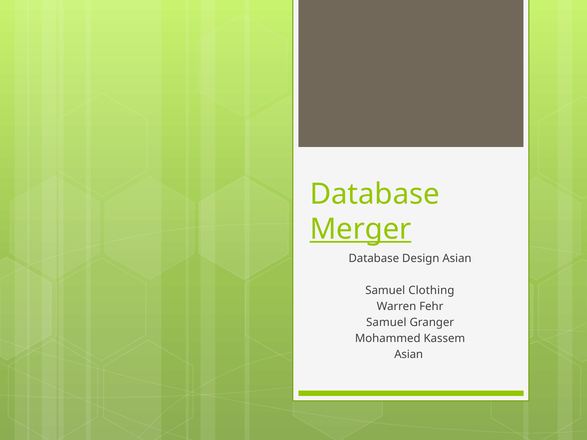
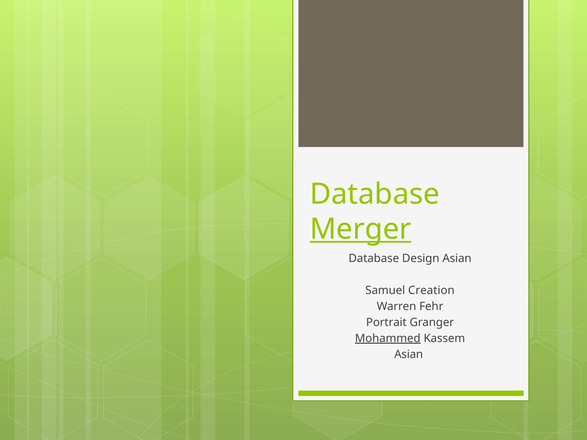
Clothing: Clothing -> Creation
Samuel at (386, 322): Samuel -> Portrait
Mohammed underline: none -> present
